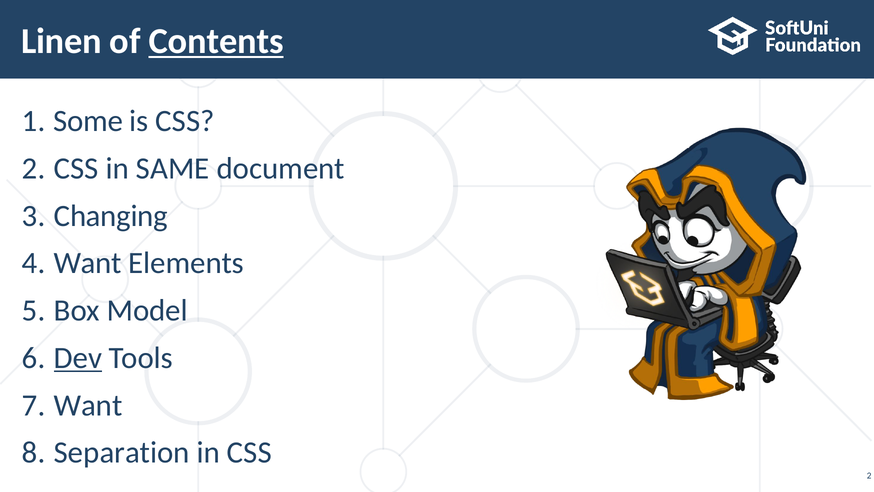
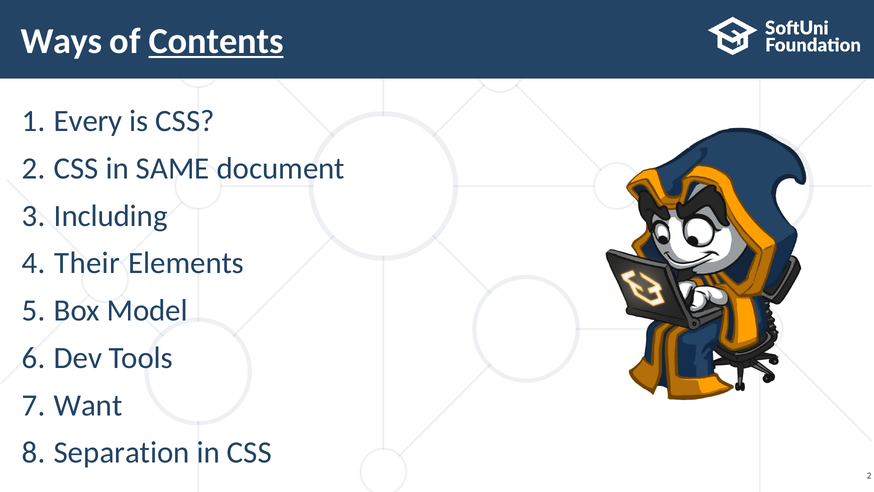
Linen: Linen -> Ways
Some: Some -> Every
Changing: Changing -> Including
Want at (88, 263): Want -> Their
Dev underline: present -> none
